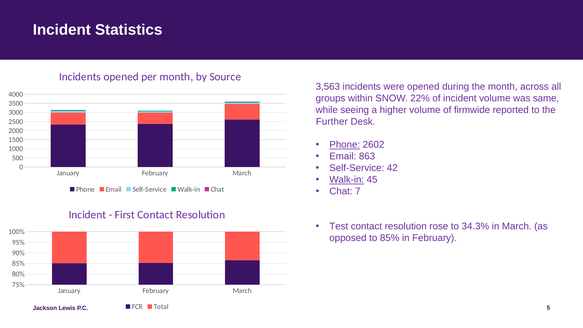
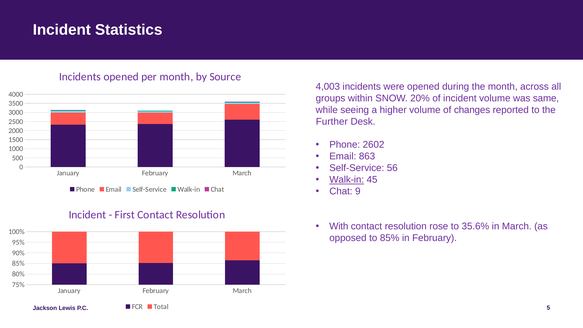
3,563: 3,563 -> 4,003
22%: 22% -> 20%
firmwide: firmwide -> changes
Phone at (345, 145) underline: present -> none
42: 42 -> 56
7: 7 -> 9
Test: Test -> With
34.3%: 34.3% -> 35.6%
